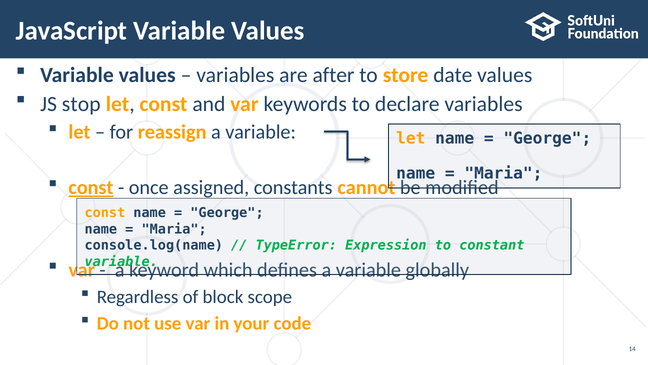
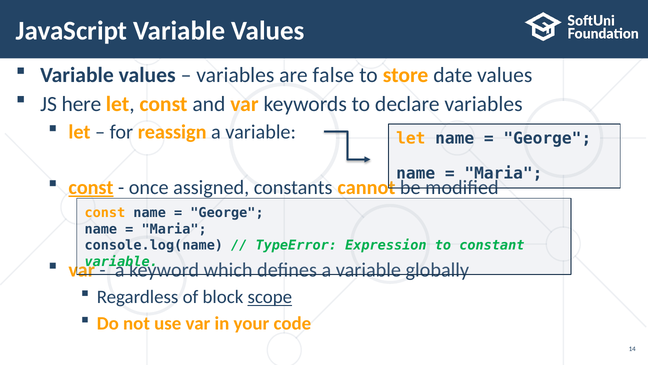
after: after -> false
stop: stop -> here
scope underline: none -> present
